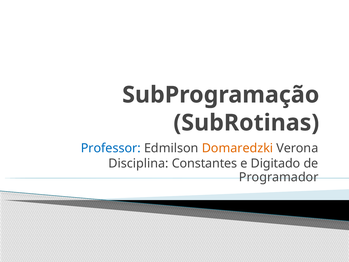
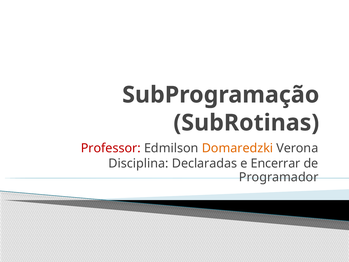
Professor colour: blue -> red
Constantes: Constantes -> Declaradas
Digitado: Digitado -> Encerrar
